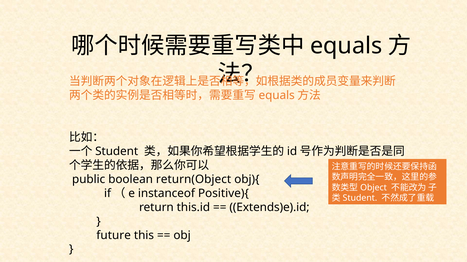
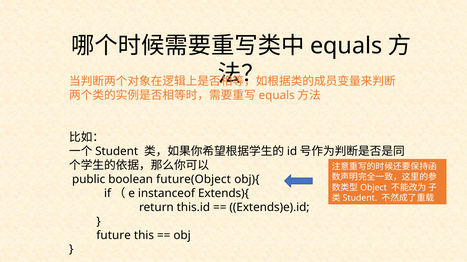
return(Object: return(Object -> future(Object
Positive){: Positive){ -> Extends){
